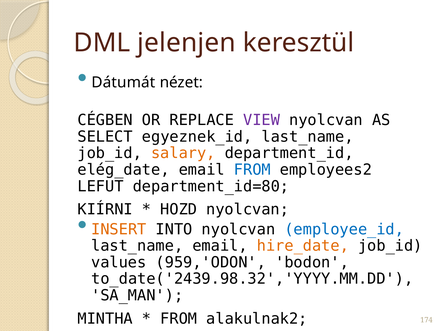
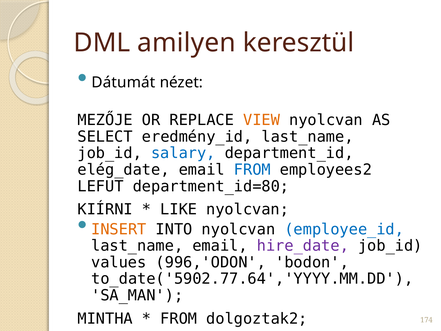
jelenjen: jelenjen -> amilyen
CÉGBEN: CÉGBEN -> MEZŐJE
VIEW colour: purple -> orange
egyeznek_id: egyeznek_id -> eredmény_id
salary colour: orange -> blue
HOZD: HOZD -> LIKE
hire_date colour: orange -> purple
959,'ODON: 959,'ODON -> 996,'ODON
to_date('2439.98.32','YYYY.MM.DD: to_date('2439.98.32','YYYY.MM.DD -> to_date('5902.77.64','YYYY.MM.DD
alakulnak2: alakulnak2 -> dolgoztak2
